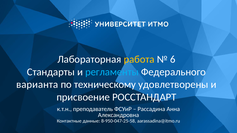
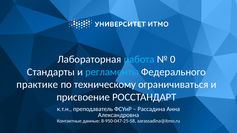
работа colour: yellow -> light blue
6: 6 -> 0
варианта: варианта -> практике
удовлетворены: удовлетворены -> ограничиваться
